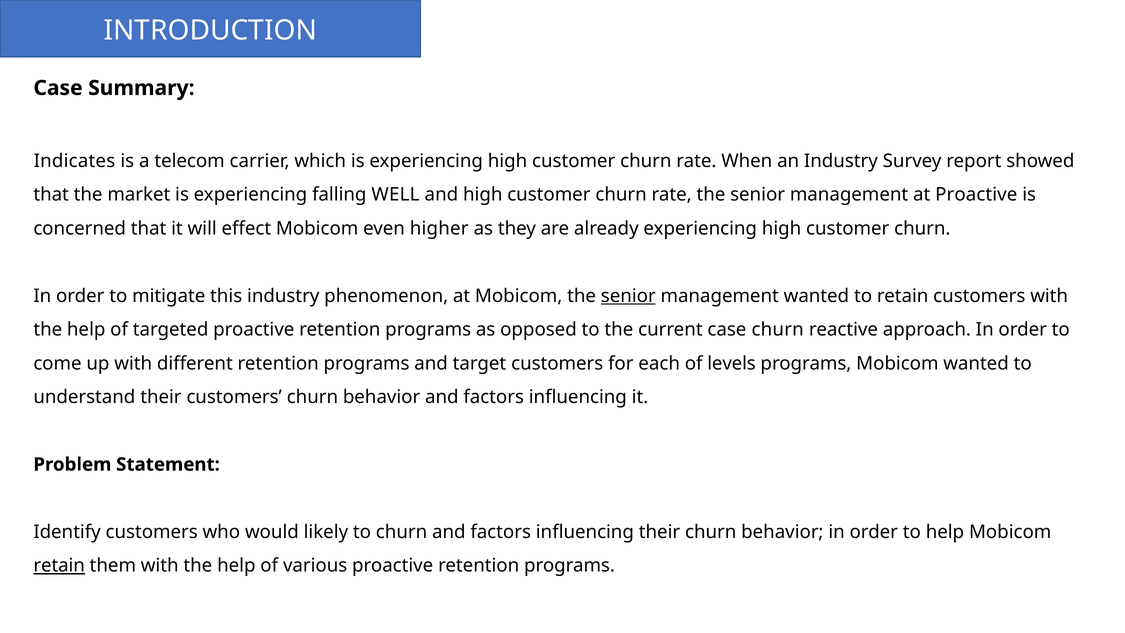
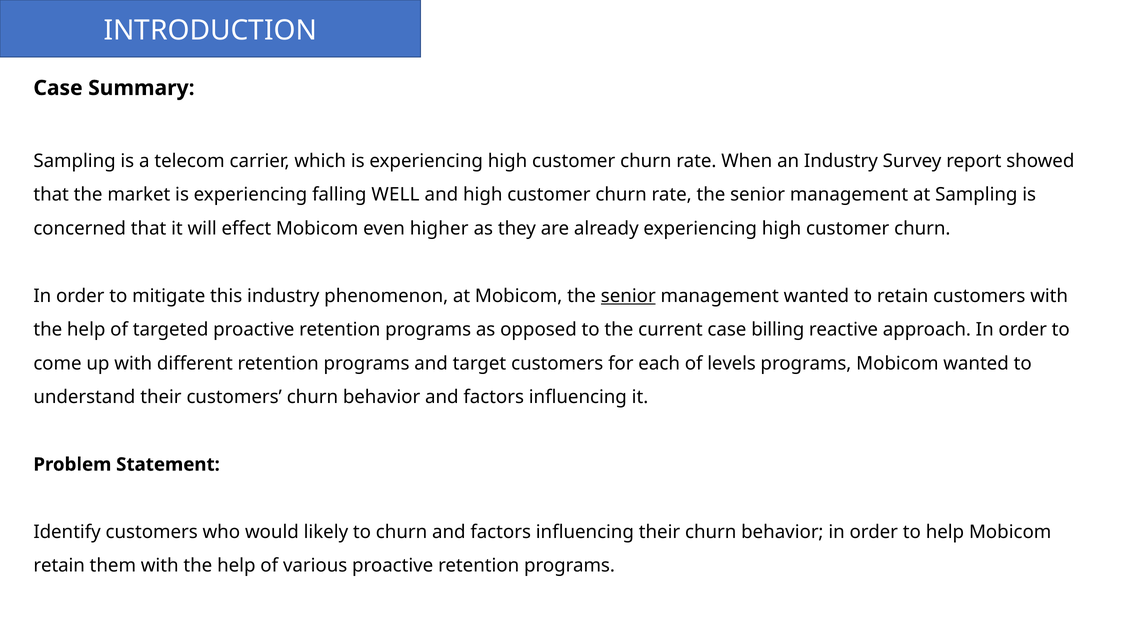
Indicates at (74, 161): Indicates -> Sampling
at Proactive: Proactive -> Sampling
case churn: churn -> billing
retain at (59, 566) underline: present -> none
